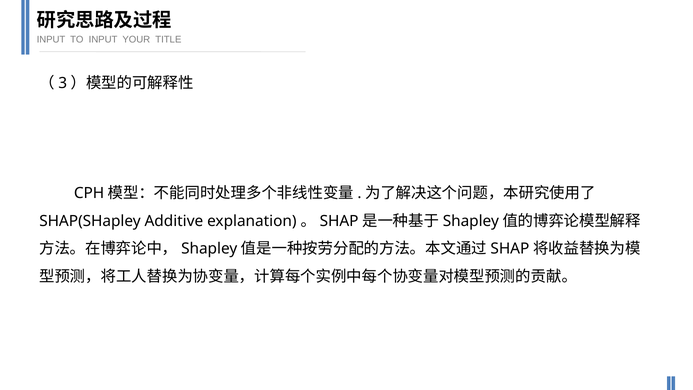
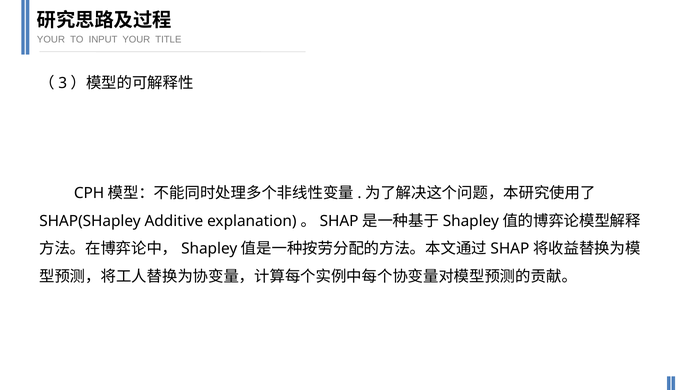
INPUT at (51, 40): INPUT -> YOUR
